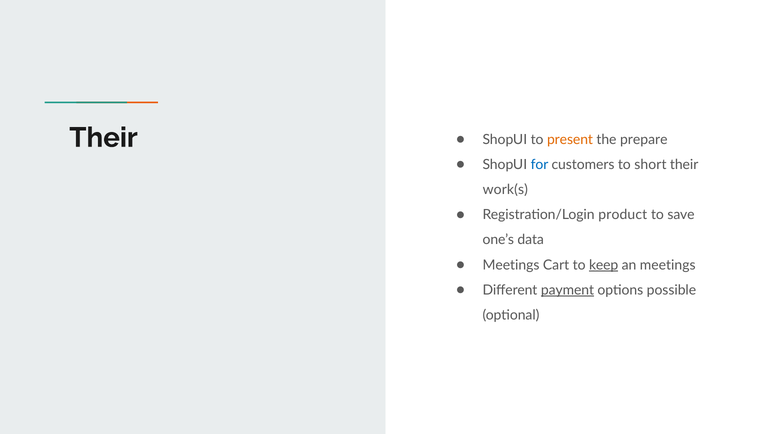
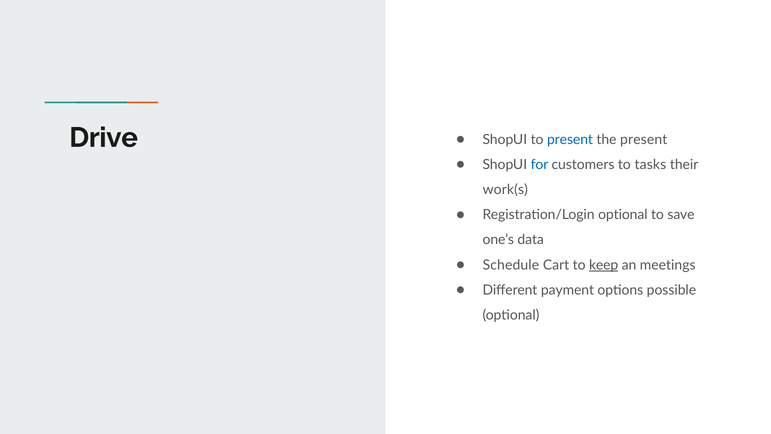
Their at (103, 138): Their -> Drive
present at (570, 139) colour: orange -> blue
the prepare: prepare -> present
short: short -> tasks
Registration/Login product: product -> optional
Meetings at (511, 265): Meetings -> Schedule
payment underline: present -> none
